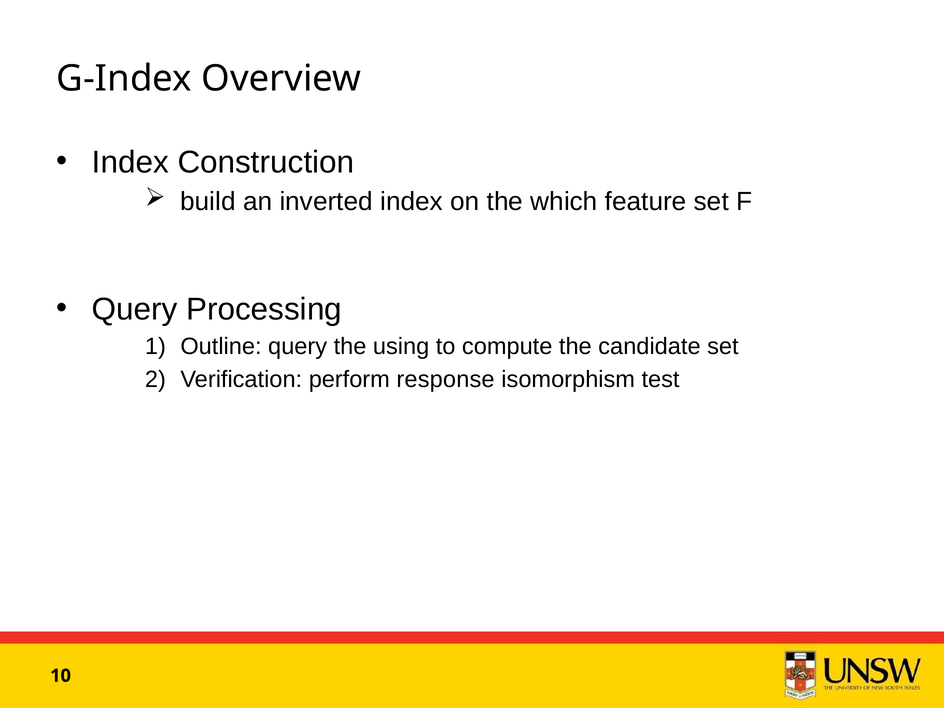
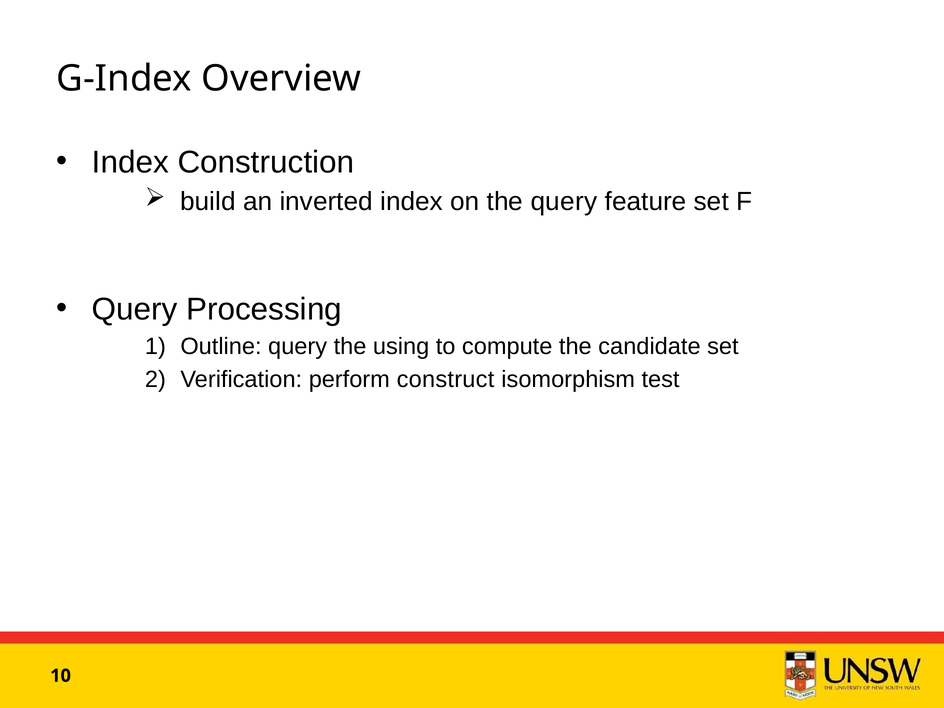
the which: which -> query
response: response -> construct
